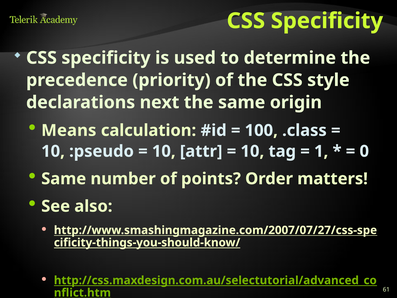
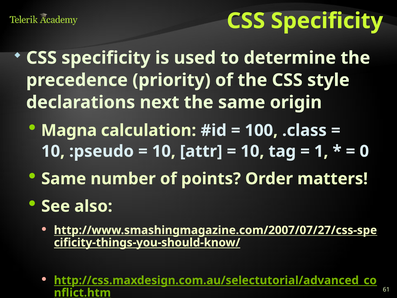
Means: Means -> Magna
